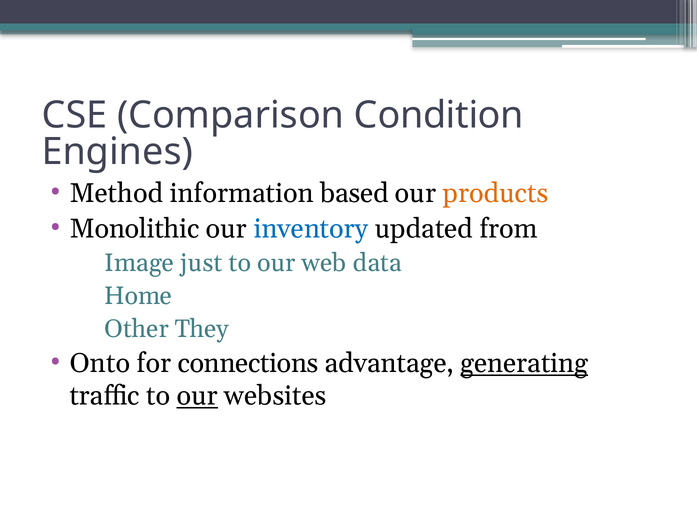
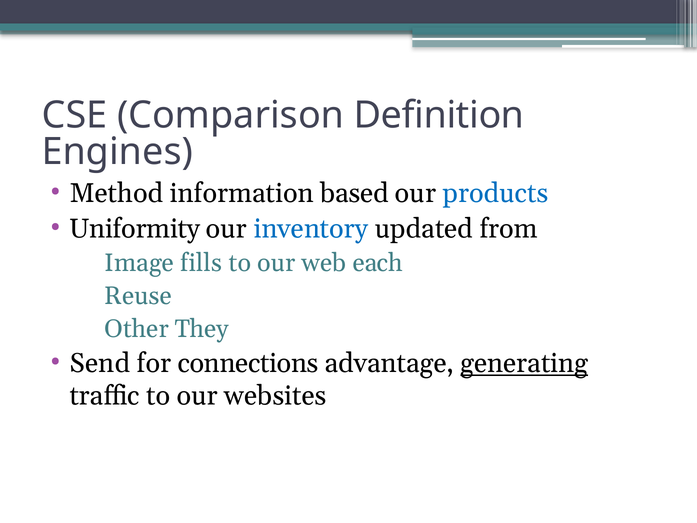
Condition: Condition -> Definition
products colour: orange -> blue
Monolithic: Monolithic -> Uniformity
just: just -> fills
data: data -> each
Home: Home -> Reuse
Onto: Onto -> Send
our at (197, 396) underline: present -> none
